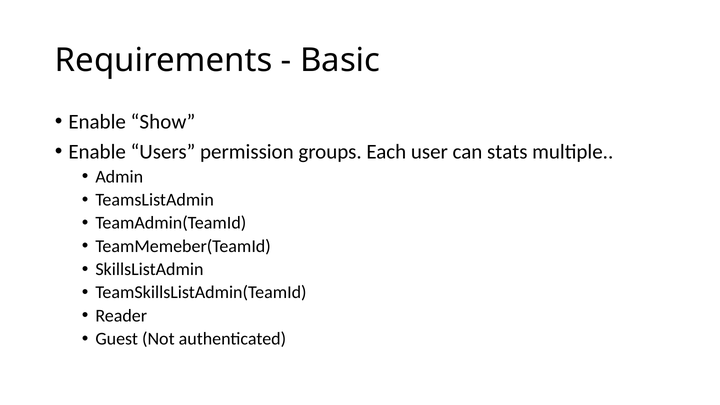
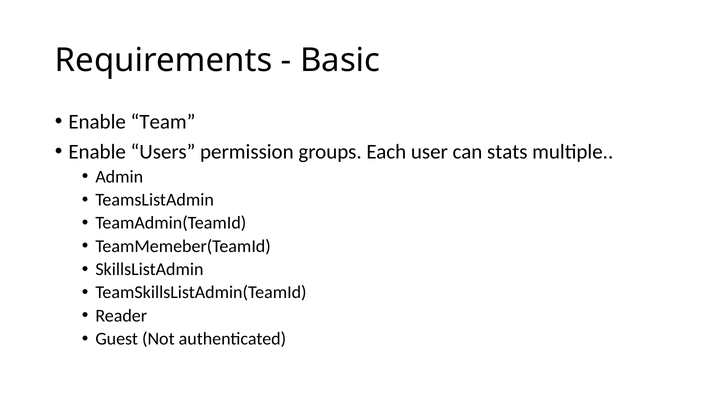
Show: Show -> Team
